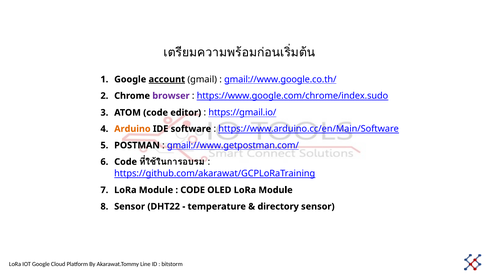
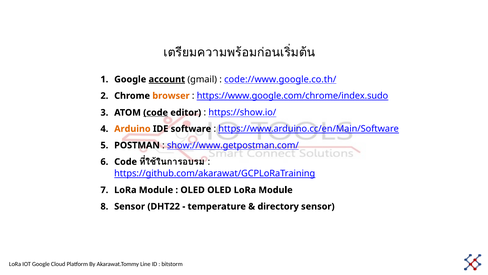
gmail://www.google.co.th/: gmail://www.google.co.th/ -> code://www.google.co.th/
browser colour: purple -> orange
code at (156, 112) underline: none -> present
https://gmail.io/: https://gmail.io/ -> https://show.io/
gmail://www.getpostman.com/: gmail://www.getpostman.com/ -> show://www.getpostman.com/
CODE at (193, 190): CODE -> OLED
